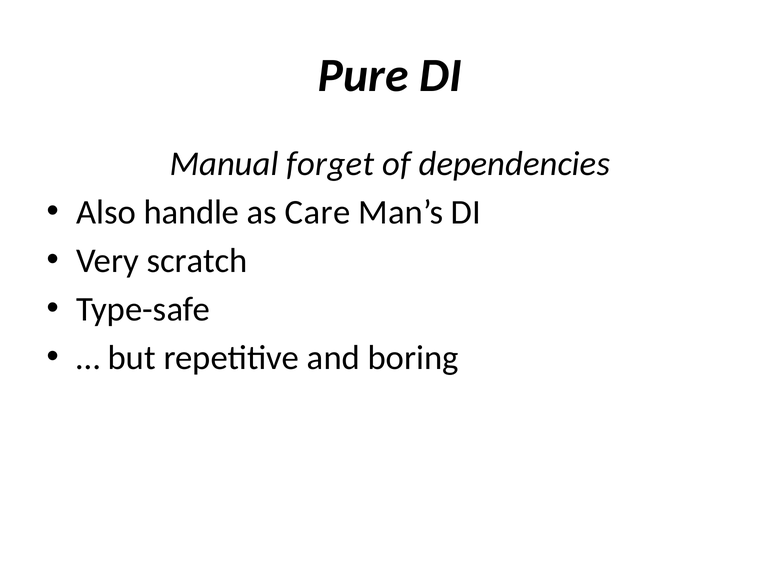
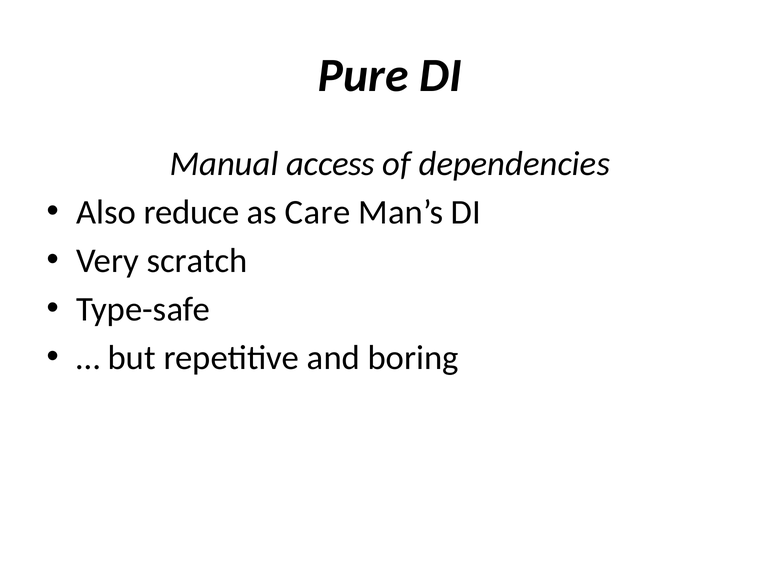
forget: forget -> access
handle: handle -> reduce
